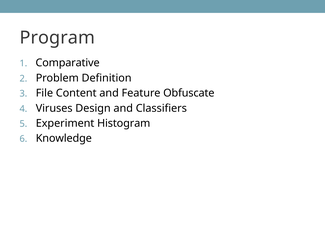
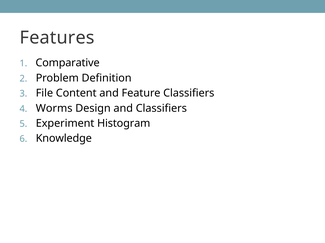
Program: Program -> Features
Feature Obfuscate: Obfuscate -> Classifiers
Viruses: Viruses -> Worms
